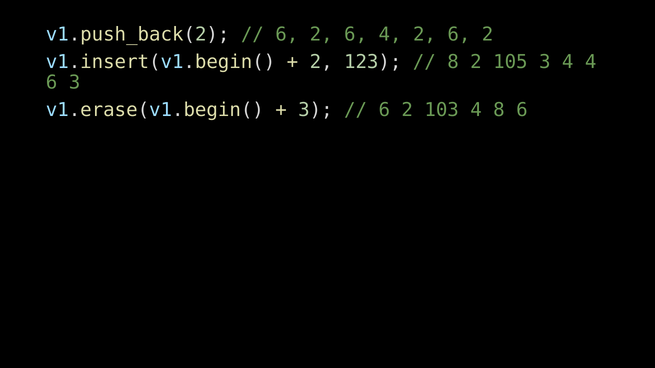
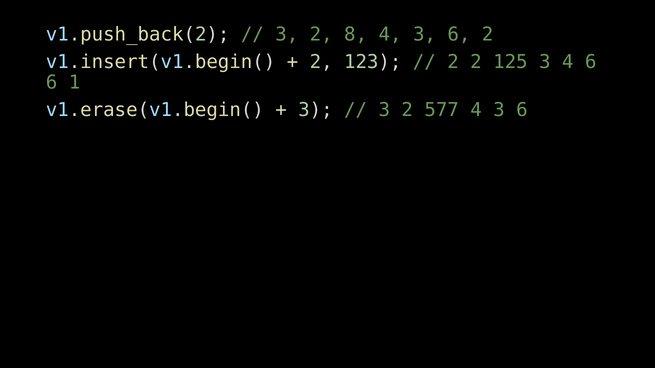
6 at (287, 35): 6 -> 3
6 at (356, 35): 6 -> 8
2 at (424, 35): 2 -> 3
8 at (453, 62): 8 -> 2
105: 105 -> 125
4 4: 4 -> 6
6 3: 3 -> 1
6 at (384, 110): 6 -> 3
103: 103 -> 577
8 at (499, 110): 8 -> 3
